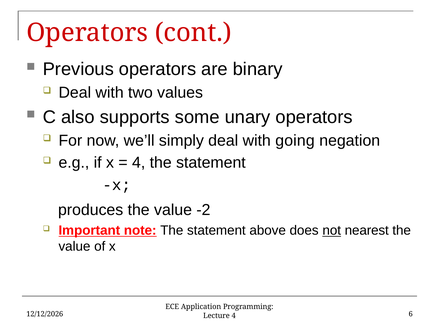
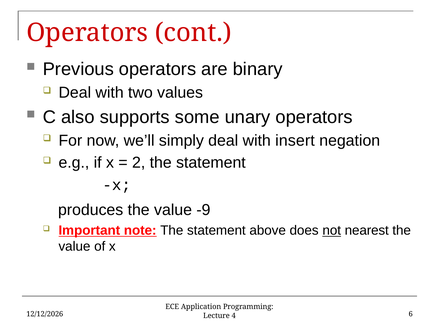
going: going -> insert
4 at (139, 163): 4 -> 2
-2: -2 -> -9
